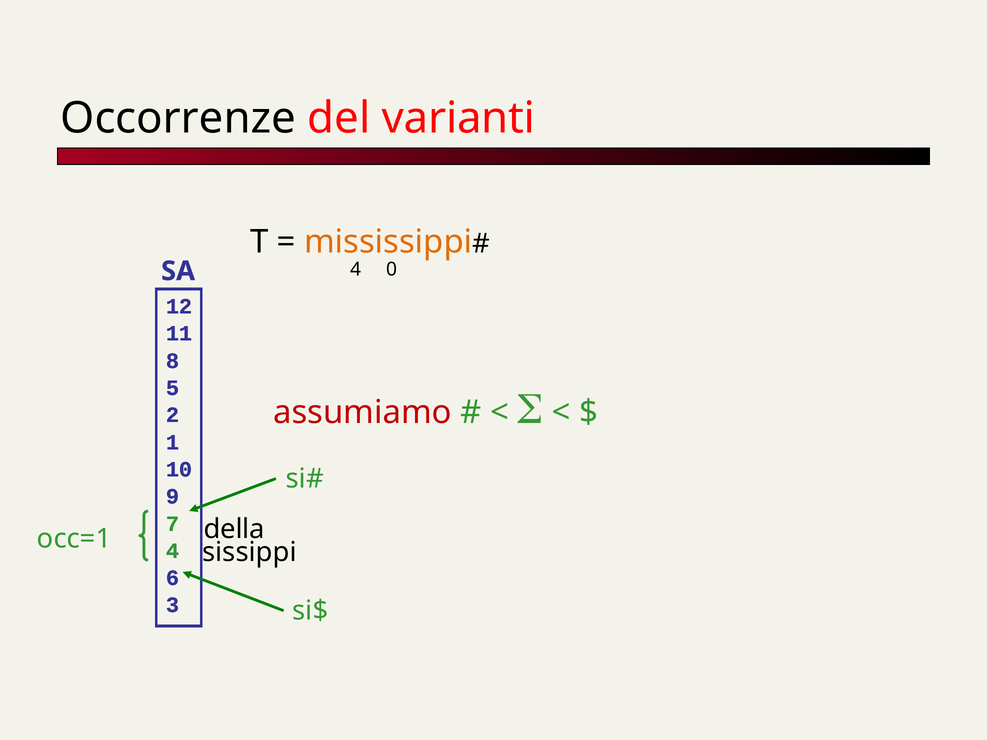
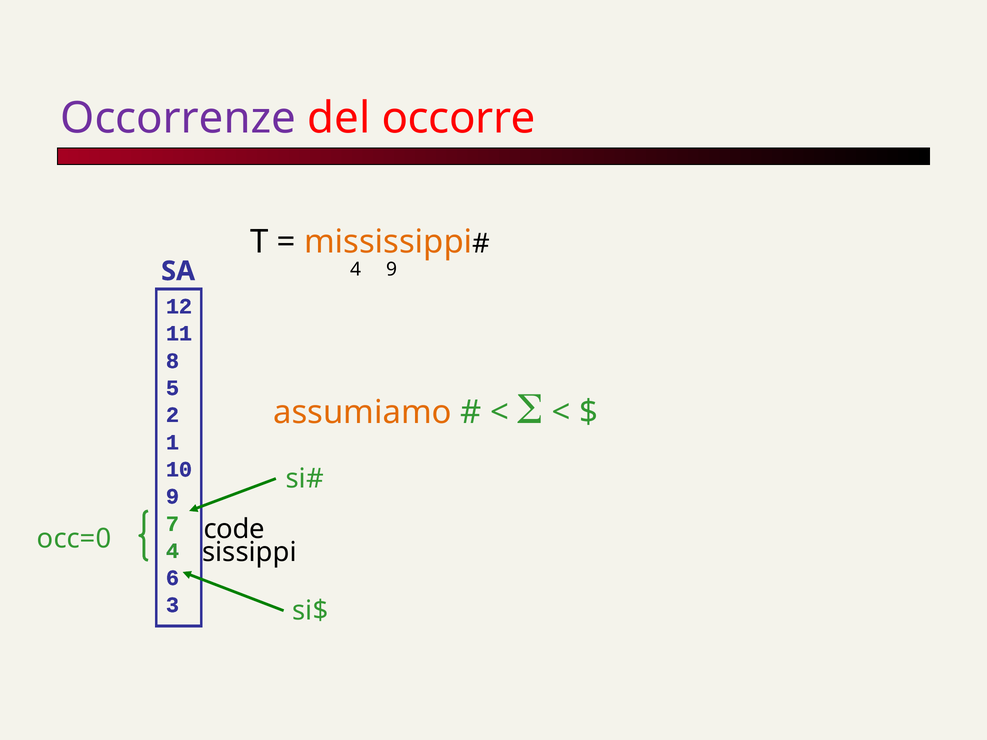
Occorrenze colour: black -> purple
varianti: varianti -> occorre
4 0: 0 -> 9
assumiamo colour: red -> orange
della: della -> code
occ=1: occ=1 -> occ=0
